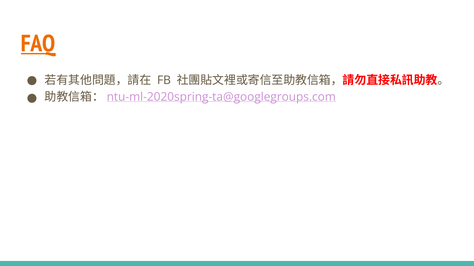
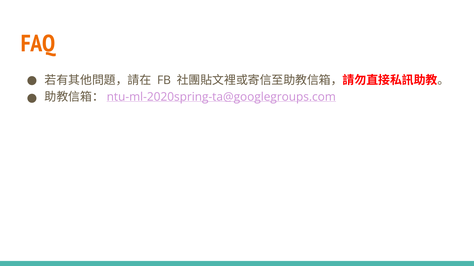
FAQ underline: present -> none
